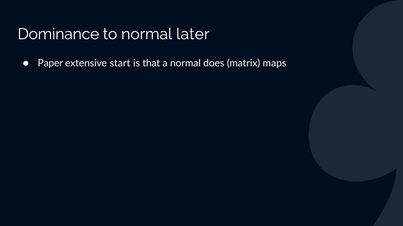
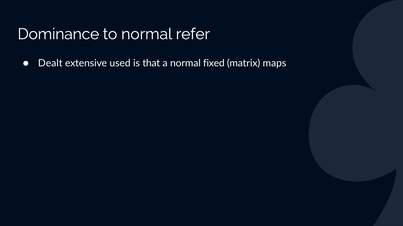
later: later -> refer
Paper: Paper -> Dealt
start: start -> used
does: does -> fixed
